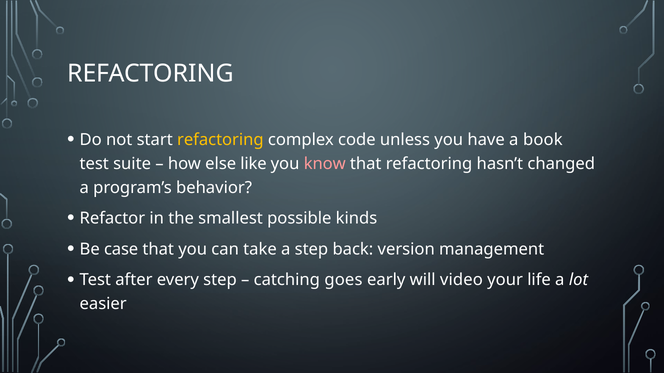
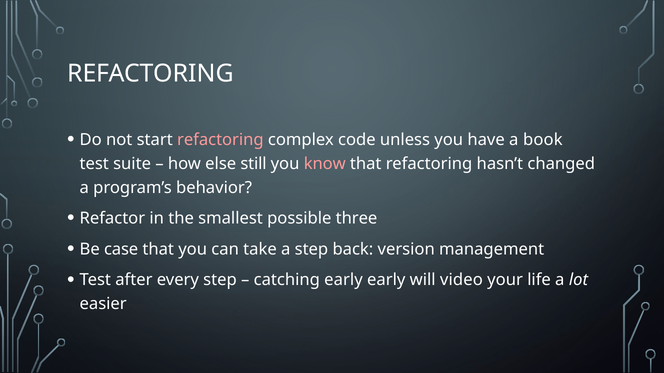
refactoring at (220, 140) colour: yellow -> pink
like: like -> still
kinds: kinds -> three
catching goes: goes -> early
